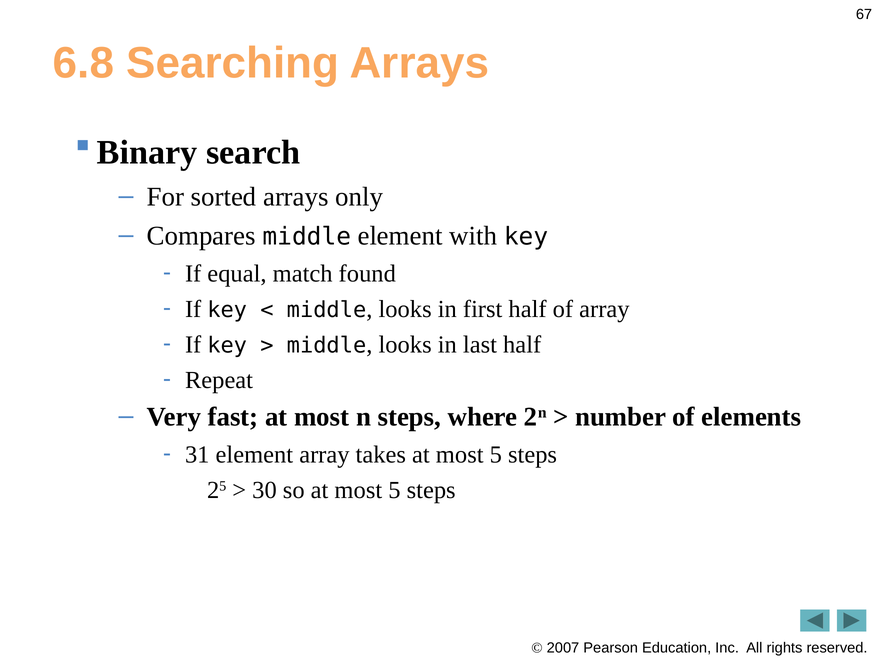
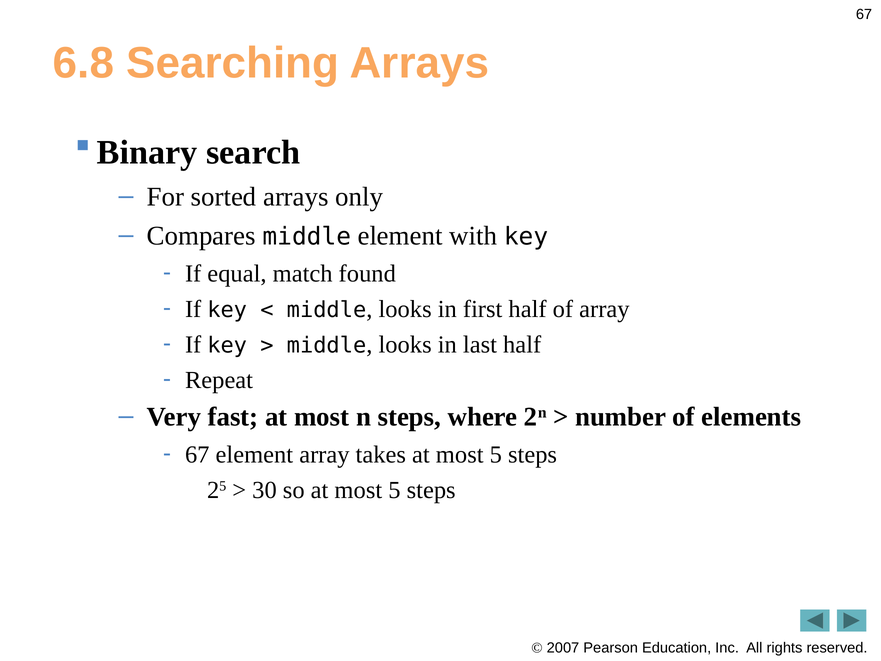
31 at (197, 454): 31 -> 67
